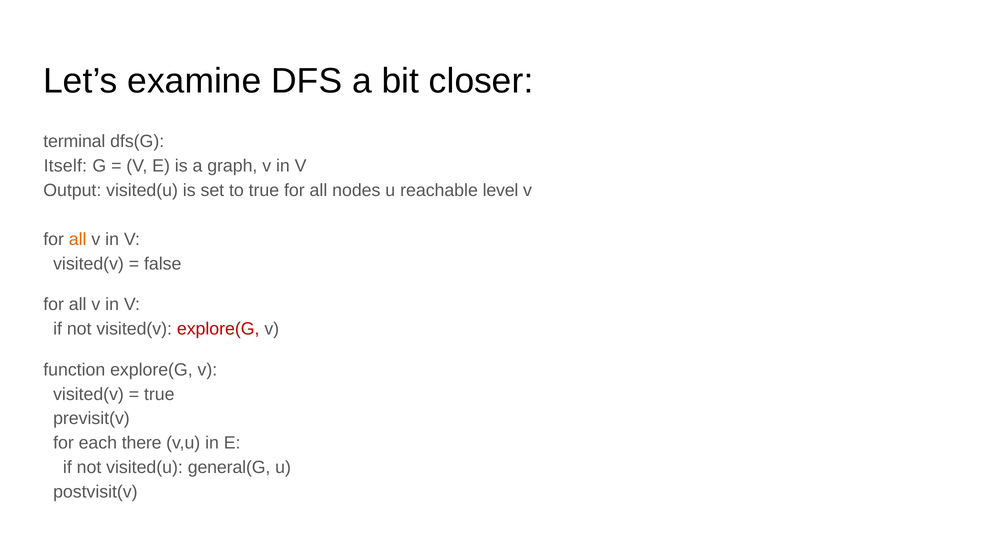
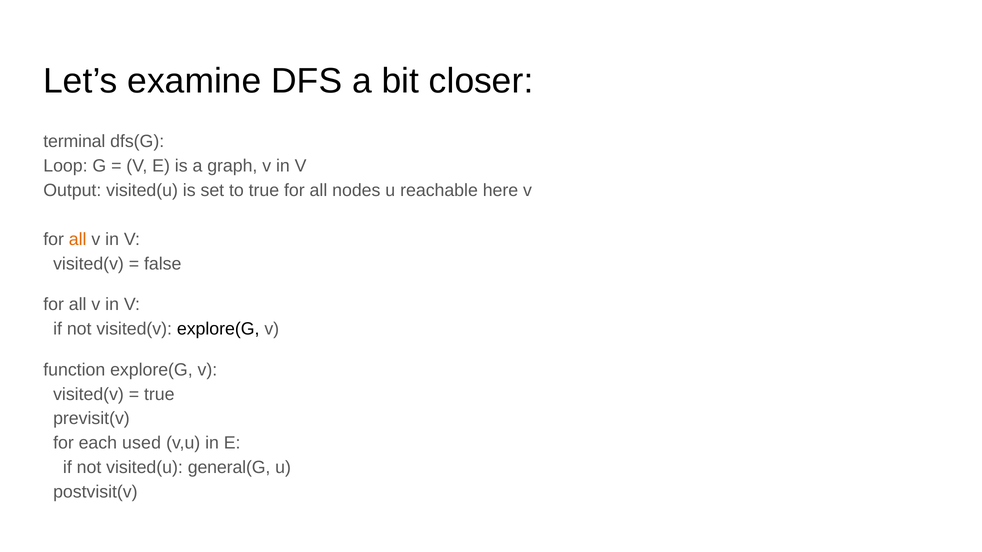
Itself: Itself -> Loop
level: level -> here
explore(G at (218, 329) colour: red -> black
there: there -> used
